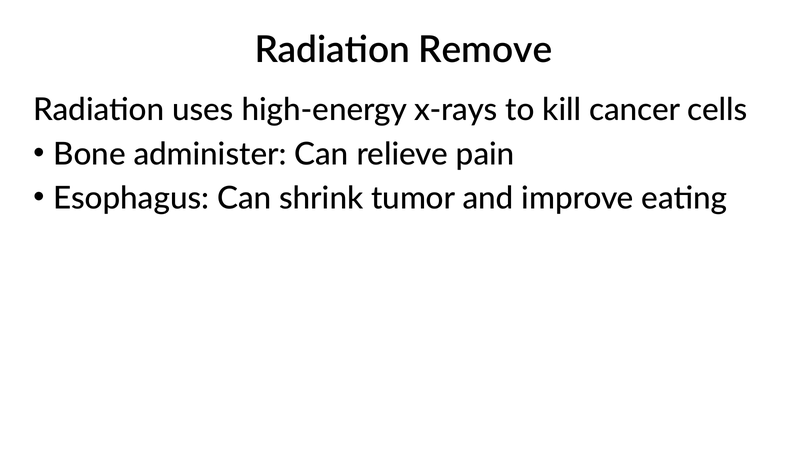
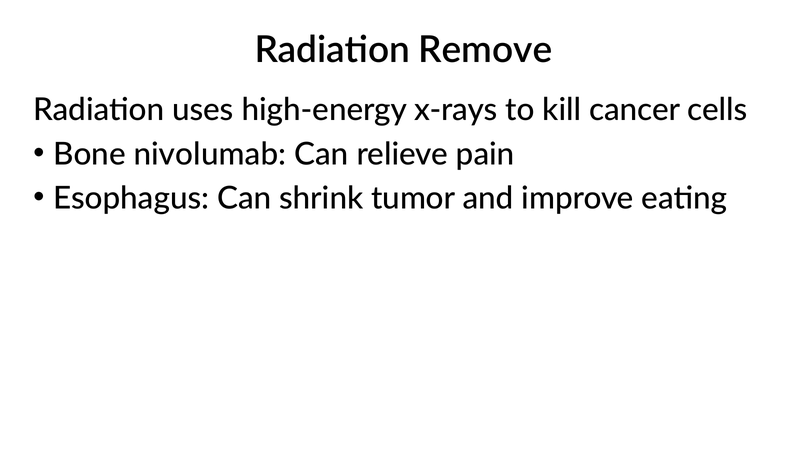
administer: administer -> nivolumab
